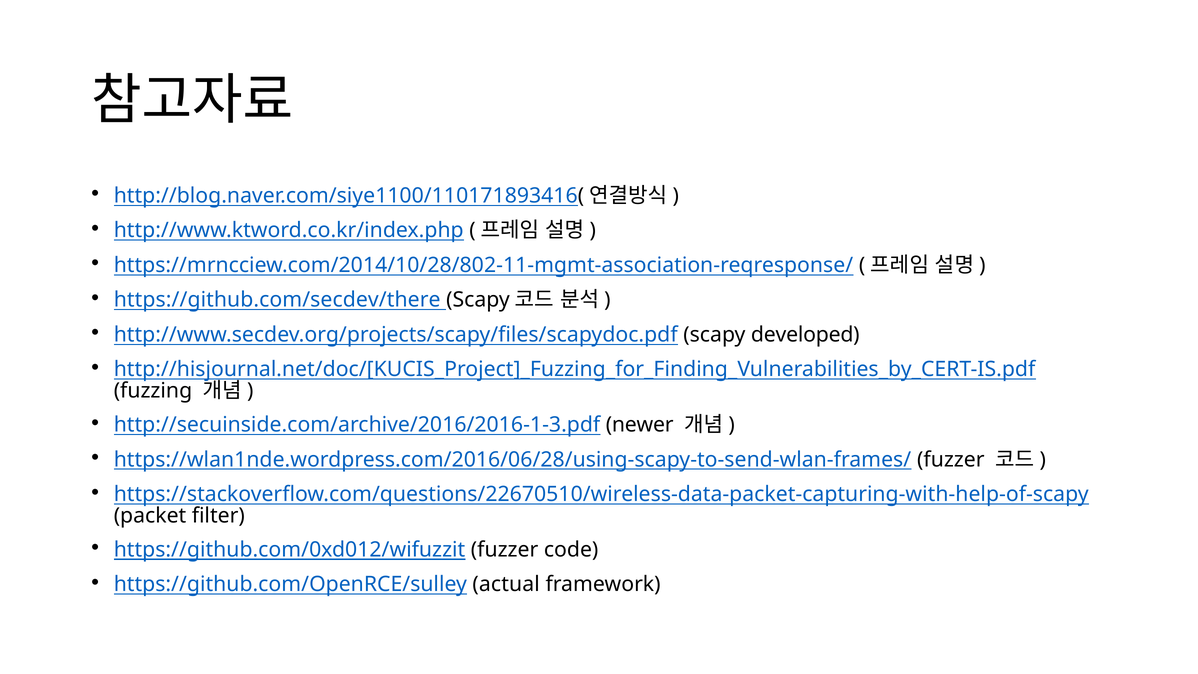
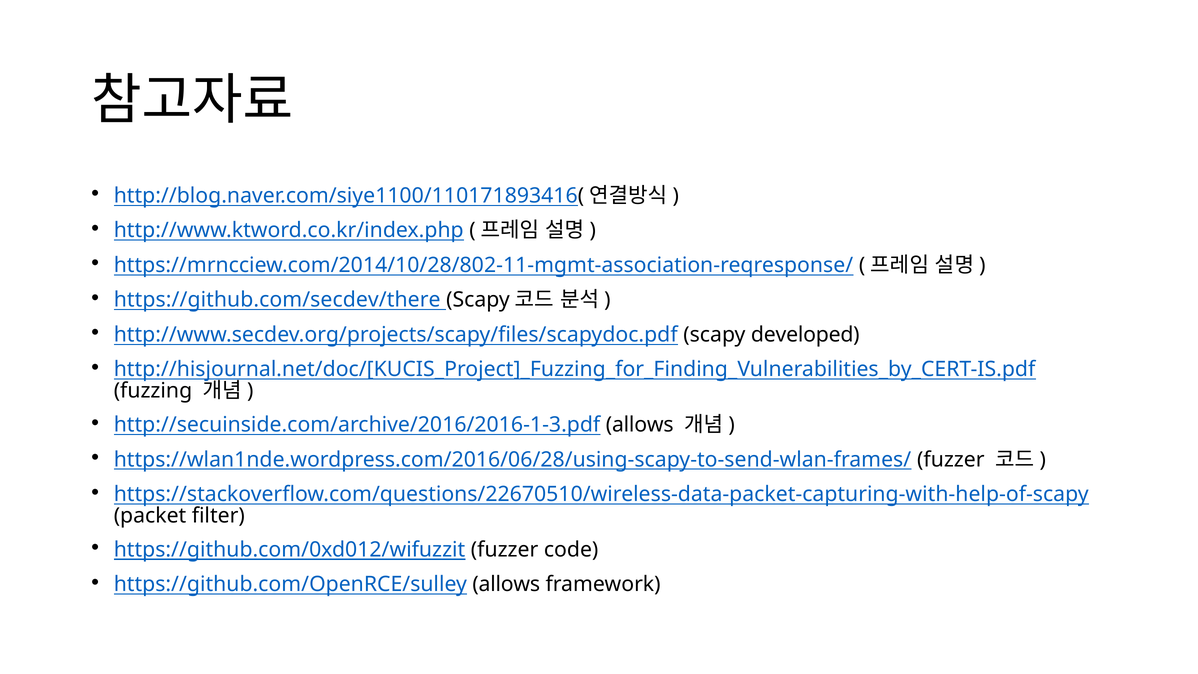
http://secuinside.com/archive/2016/2016-1-3.pdf newer: newer -> allows
https://github.com/OpenRCE/sulley actual: actual -> allows
